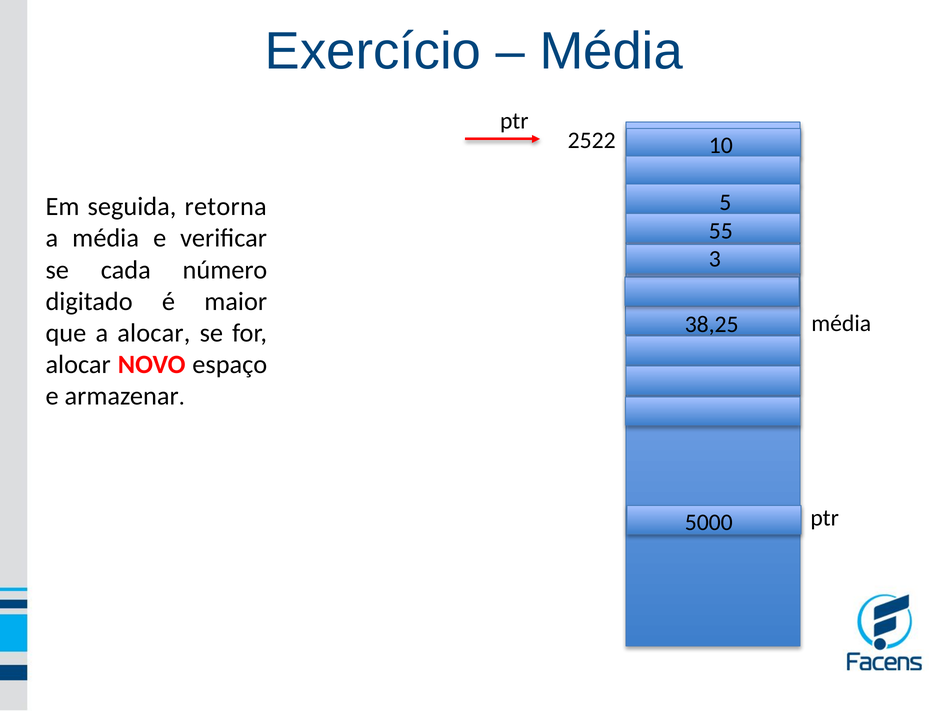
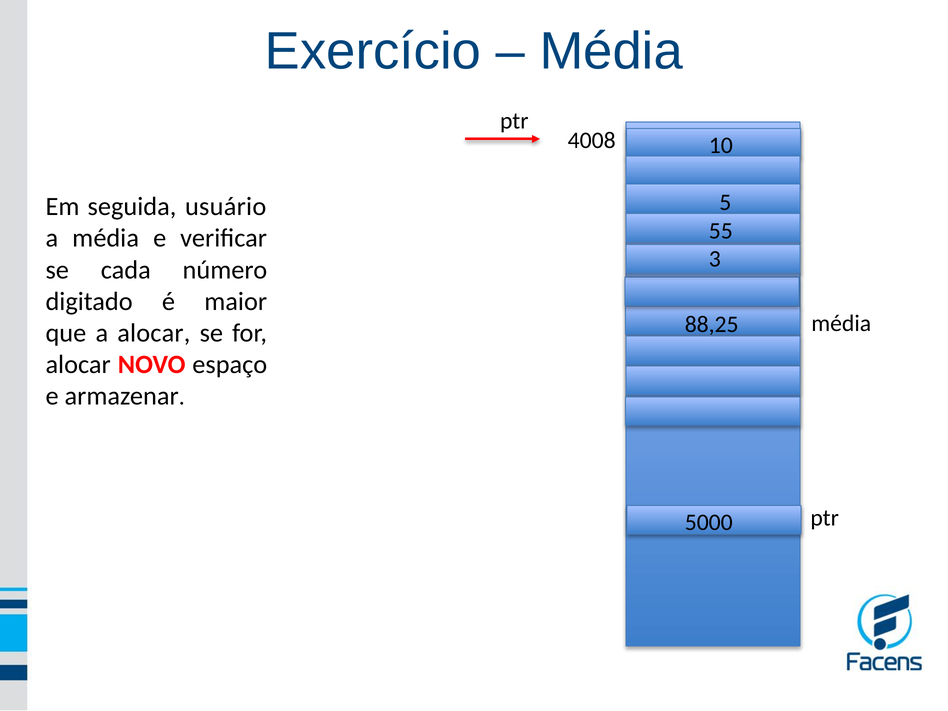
2522: 2522 -> 4008
retorna: retorna -> usuário
38,25: 38,25 -> 88,25
